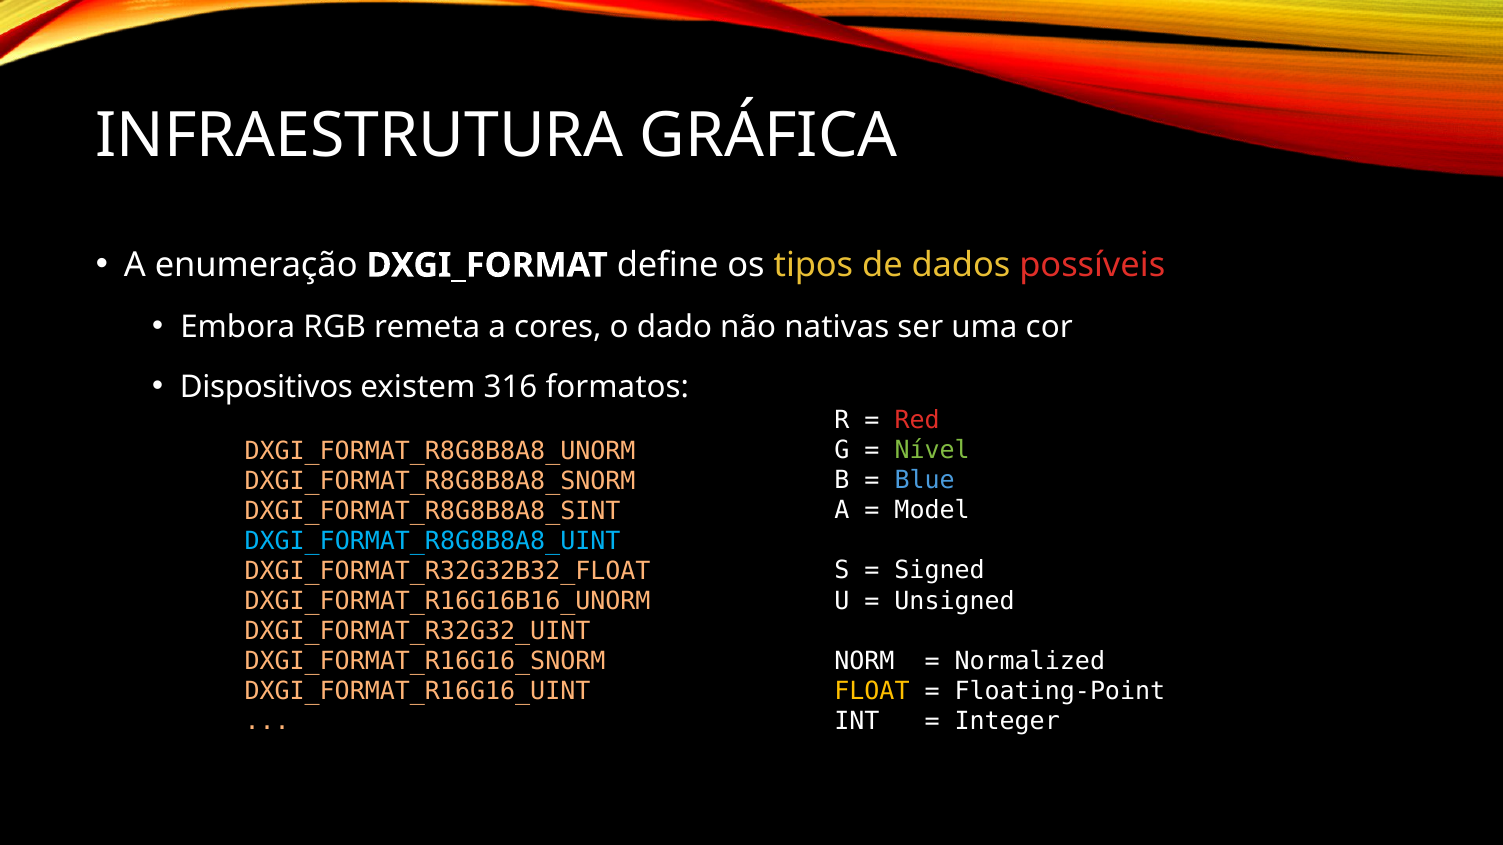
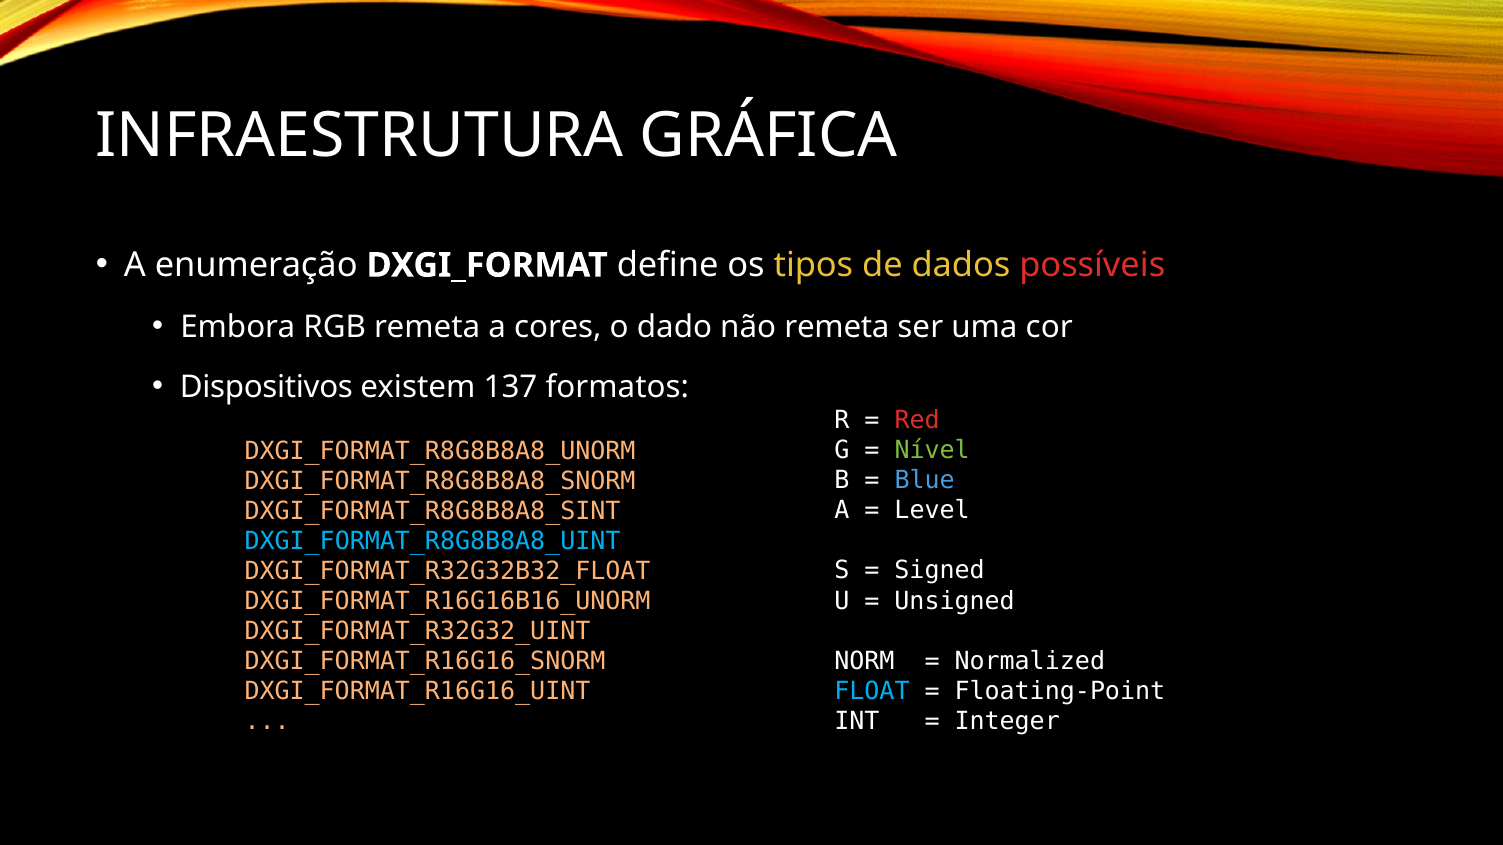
não nativas: nativas -> remeta
316: 316 -> 137
Model: Model -> Level
FLOAT colour: yellow -> light blue
